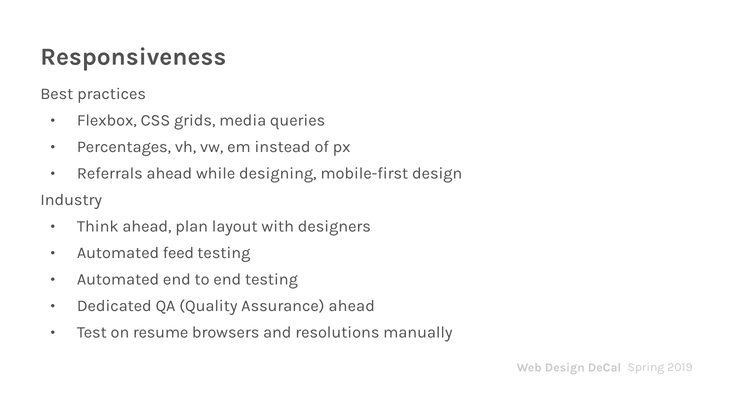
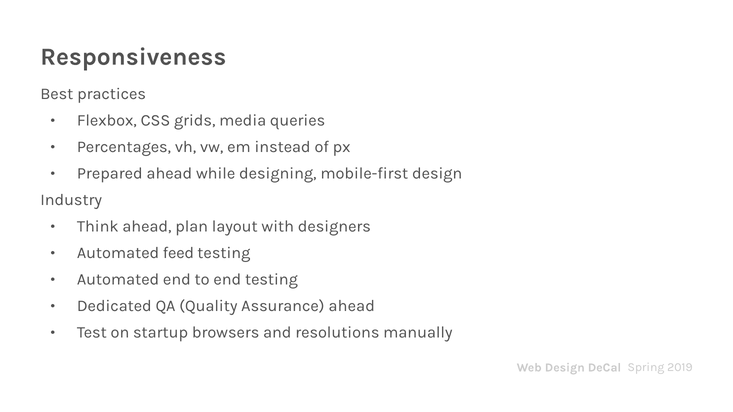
Referrals: Referrals -> Prepared
resume: resume -> startup
